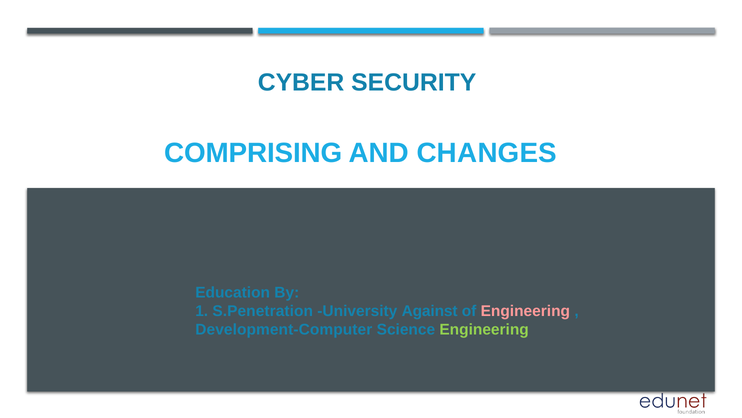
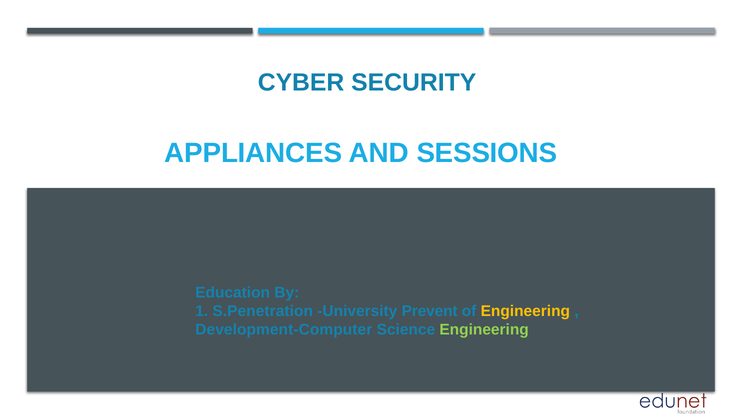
COMPRISING: COMPRISING -> APPLIANCES
CHANGES: CHANGES -> SESSIONS
Against: Against -> Prevent
Engineering at (525, 311) colour: pink -> yellow
